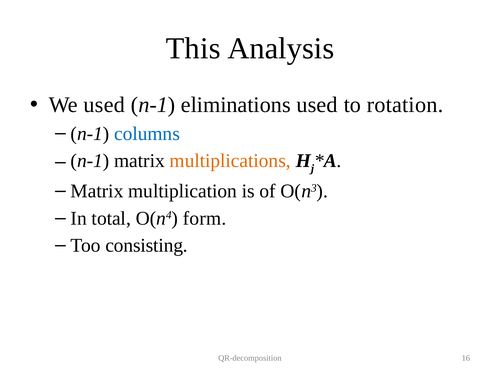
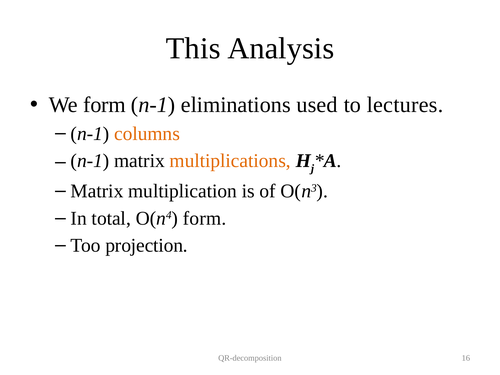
We used: used -> form
rotation: rotation -> lectures
columns colour: blue -> orange
consisting: consisting -> projection
